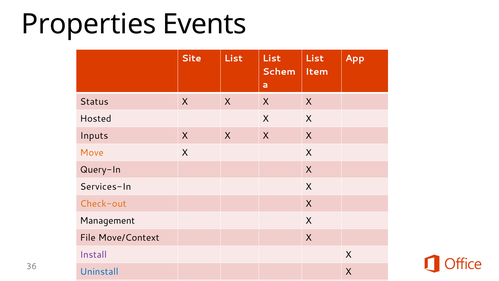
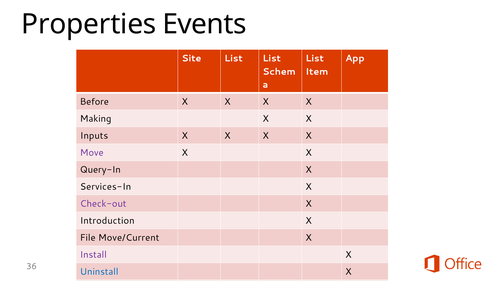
Status: Status -> Before
Hosted: Hosted -> Making
Move colour: orange -> purple
Check-out colour: orange -> purple
Management: Management -> Introduction
Move/Context: Move/Context -> Move/Current
